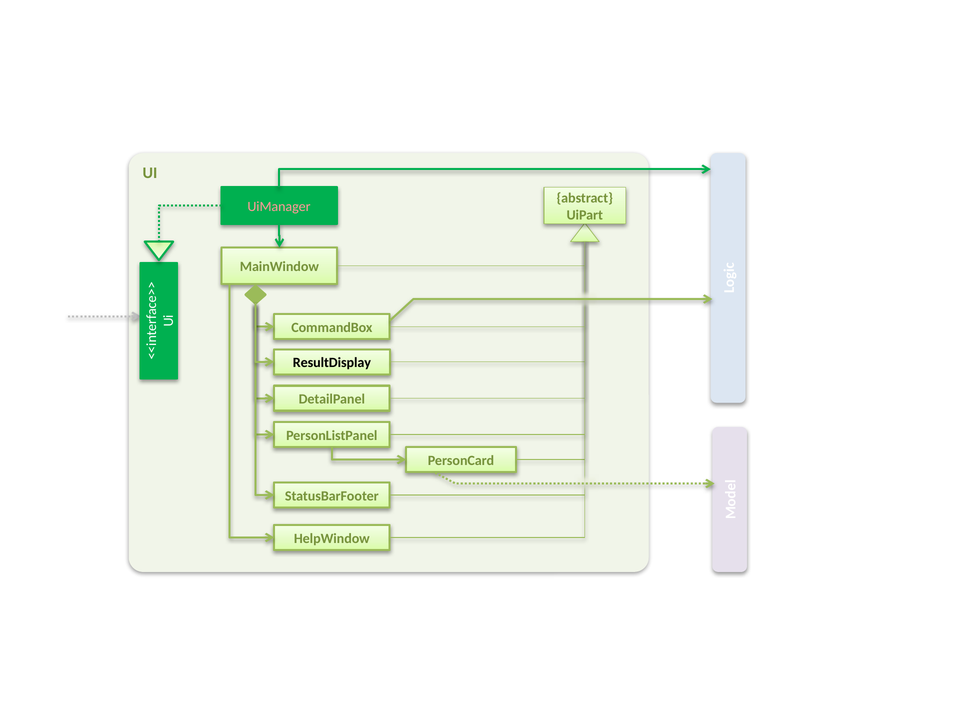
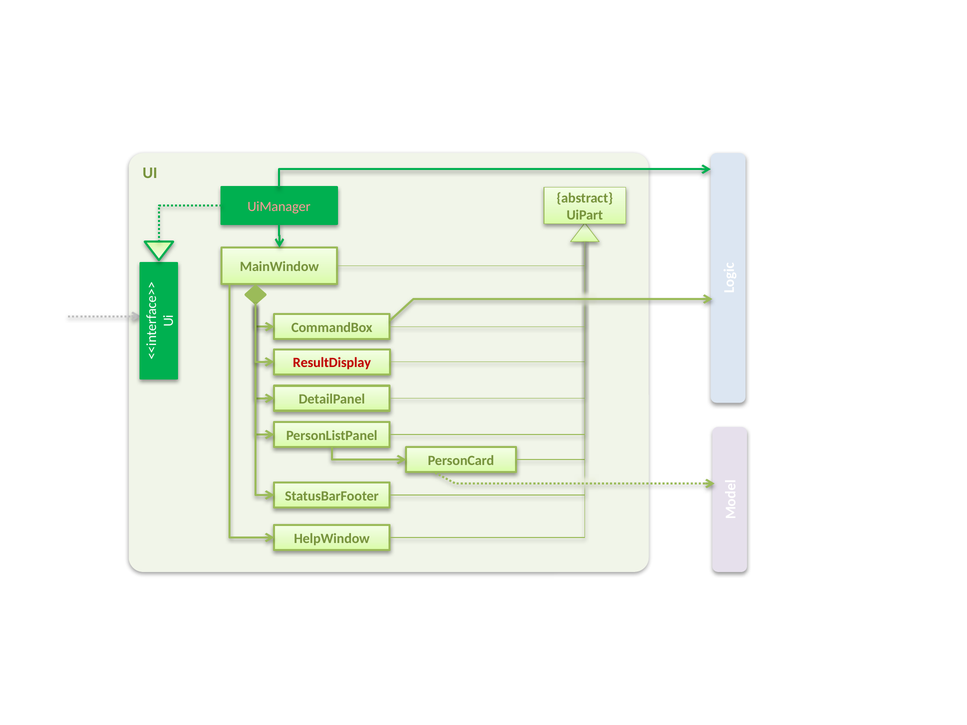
ResultDisplay colour: black -> red
